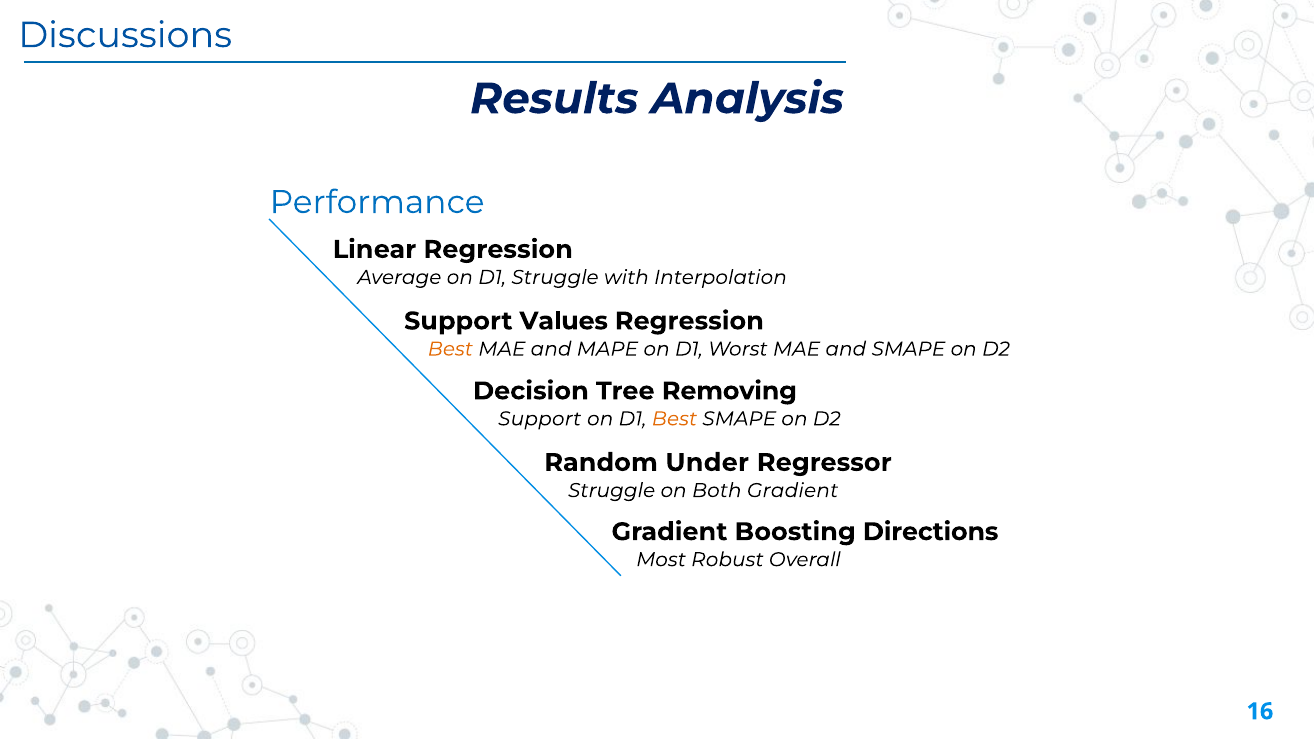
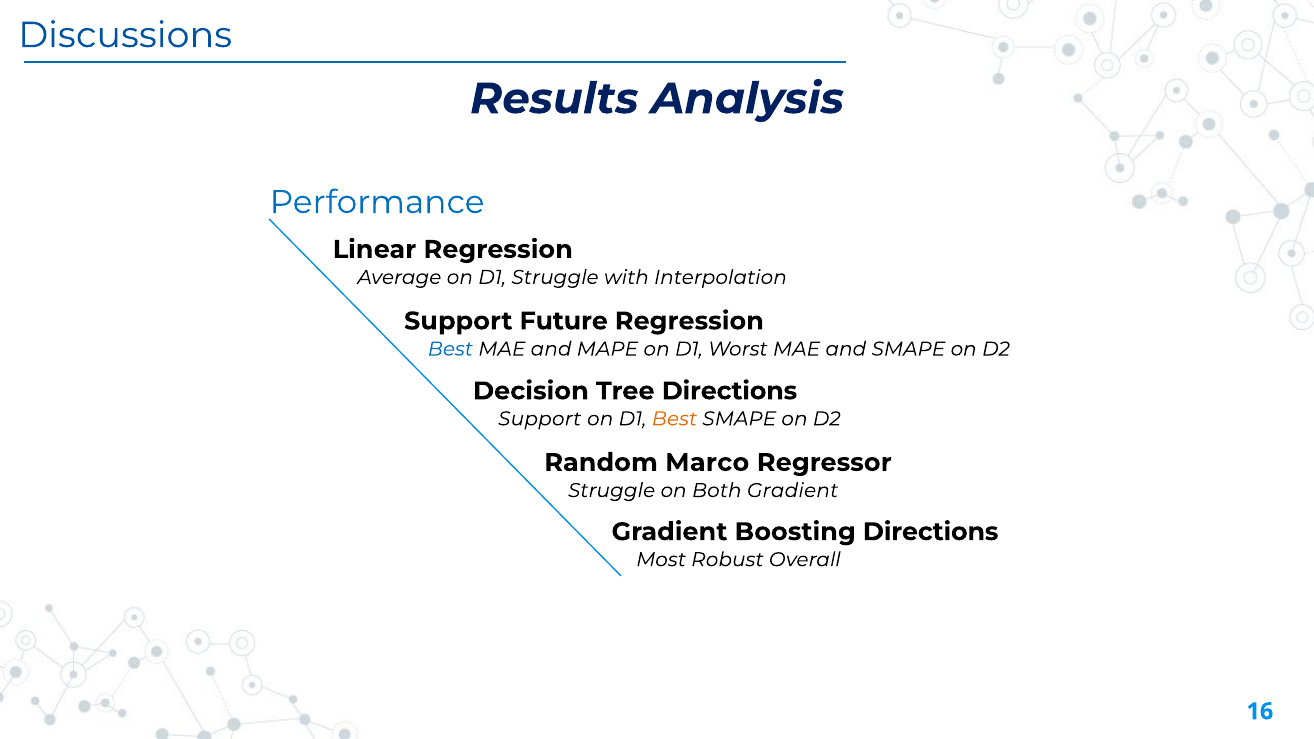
Values: Values -> Future
Best at (450, 349) colour: orange -> blue
Tree Removing: Removing -> Directions
Under: Under -> Marco
